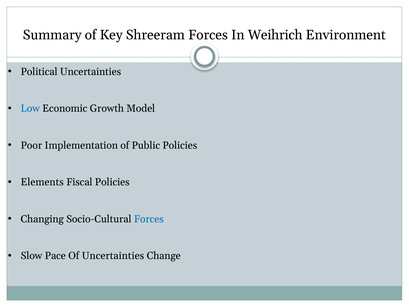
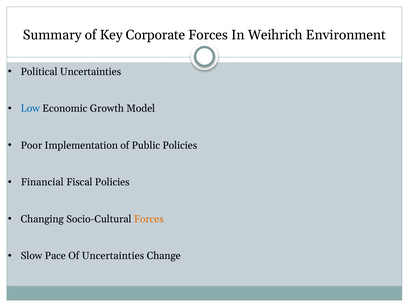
Shreeram: Shreeram -> Corporate
Elements: Elements -> Financial
Forces at (149, 219) colour: blue -> orange
